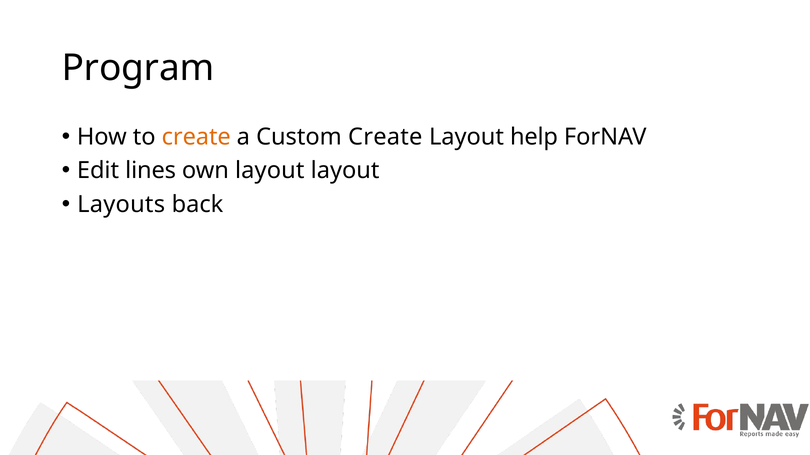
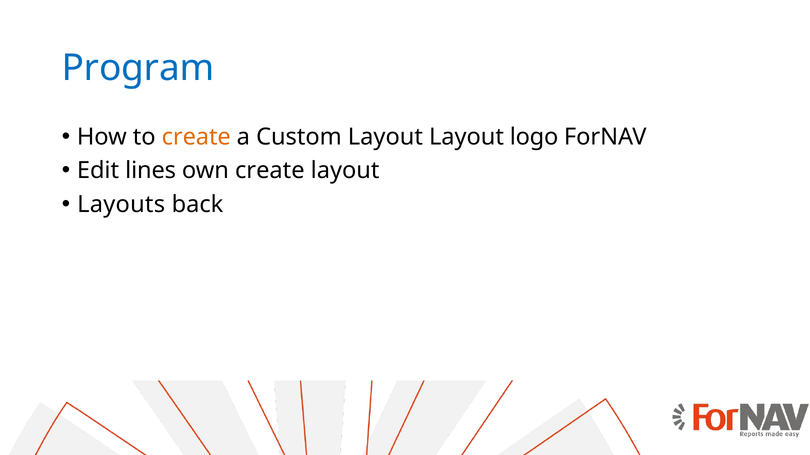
Program colour: black -> blue
Custom Create: Create -> Layout
help: help -> logo
own layout: layout -> create
